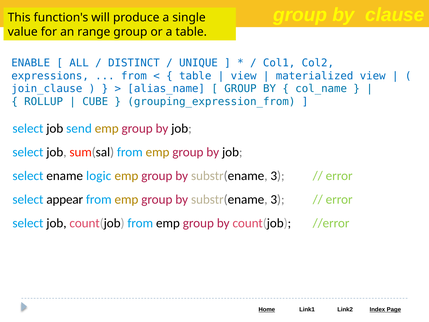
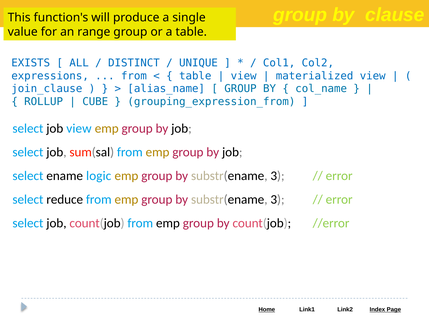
ENABLE: ENABLE -> EXISTS
job send: send -> view
appear: appear -> reduce
